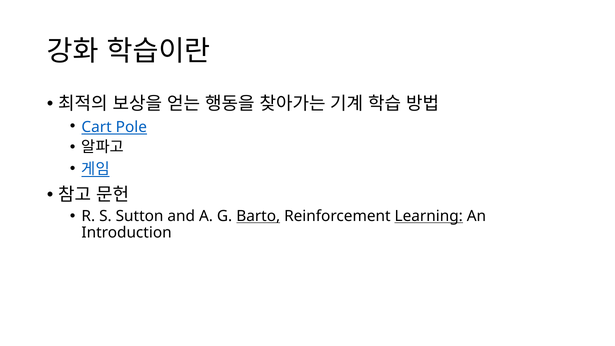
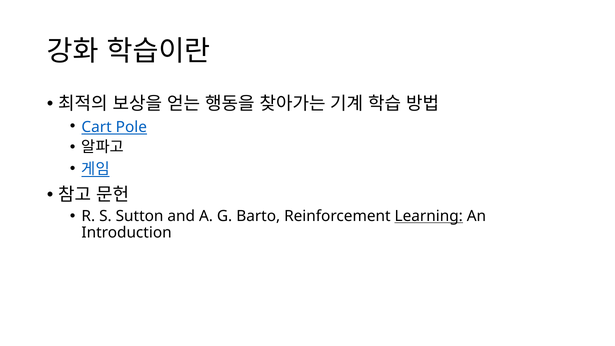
Barto underline: present -> none
